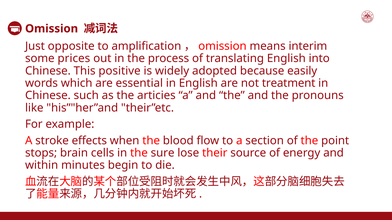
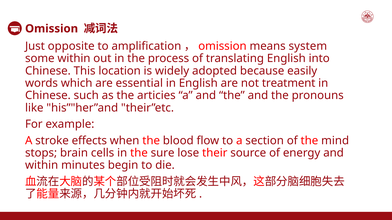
interim: interim -> system
some prices: prices -> within
positive: positive -> location
point: point -> mind
